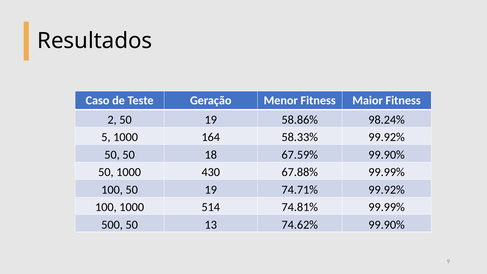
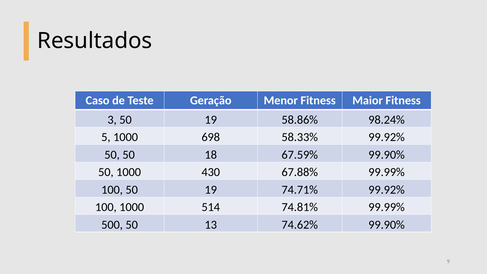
2: 2 -> 3
164: 164 -> 698
